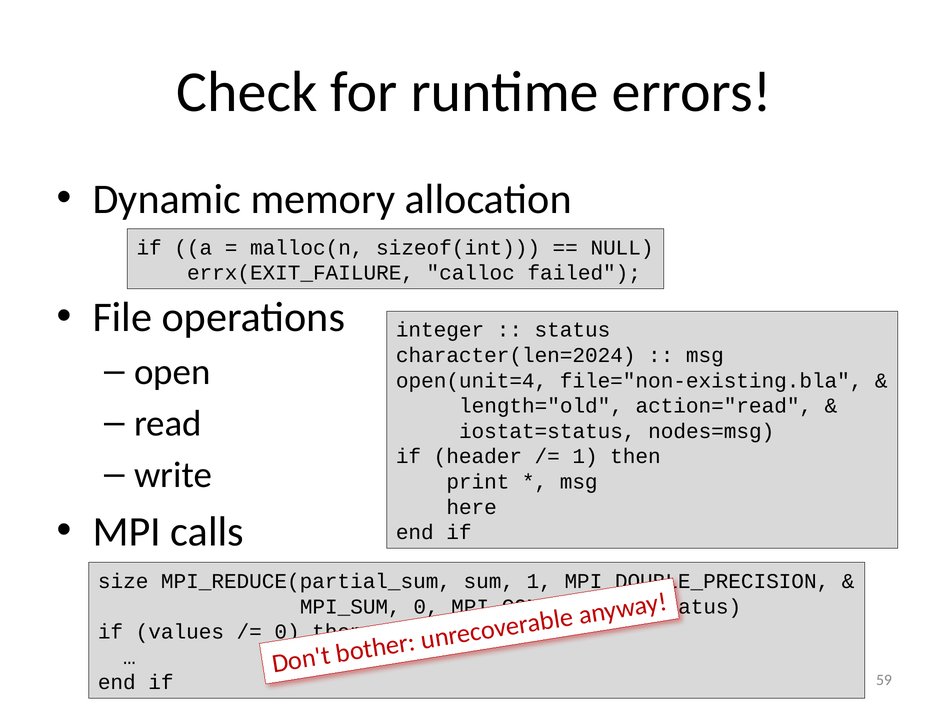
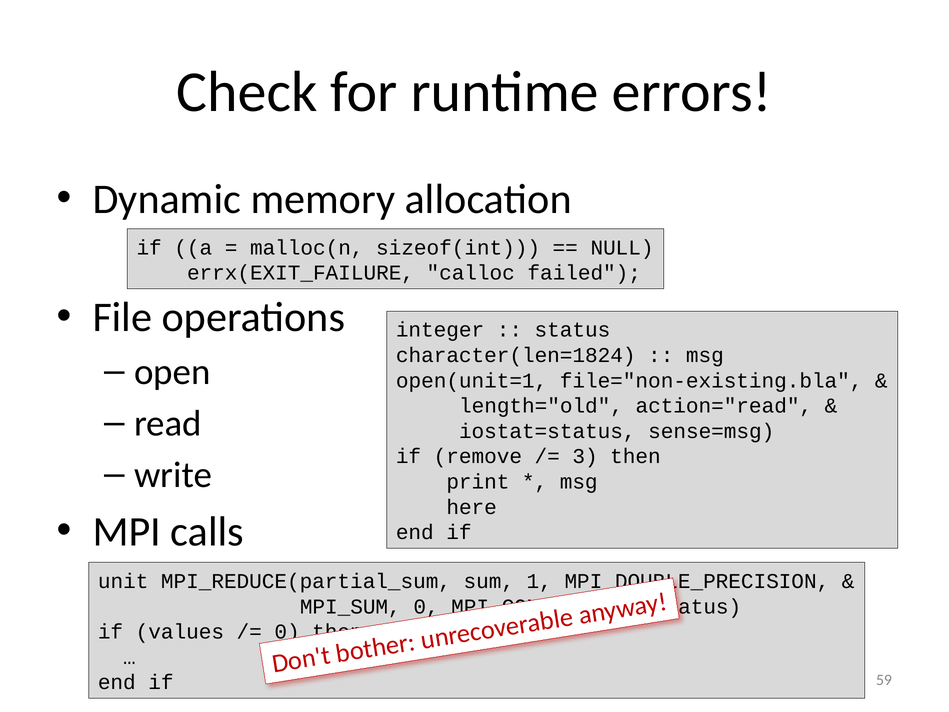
character(len=2024: character(len=2024 -> character(len=1824
open(unit=4: open(unit=4 -> open(unit=1
nodes=msg: nodes=msg -> sense=msg
header: header -> remove
1 at (585, 456): 1 -> 3
size: size -> unit
